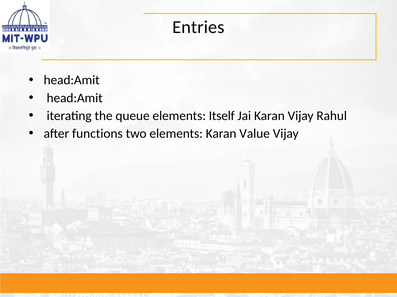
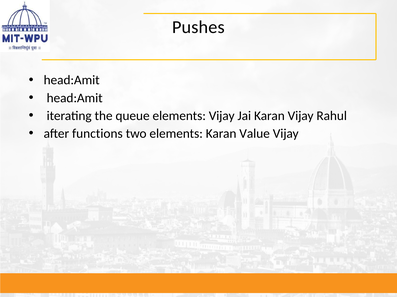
Entries: Entries -> Pushes
elements Itself: Itself -> Vijay
